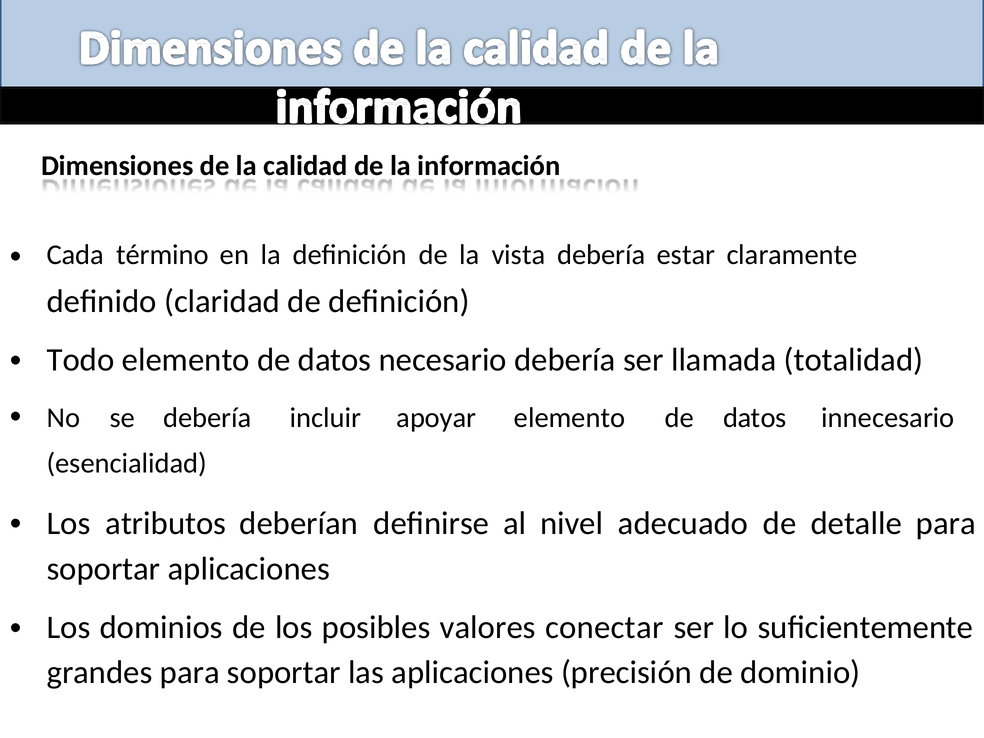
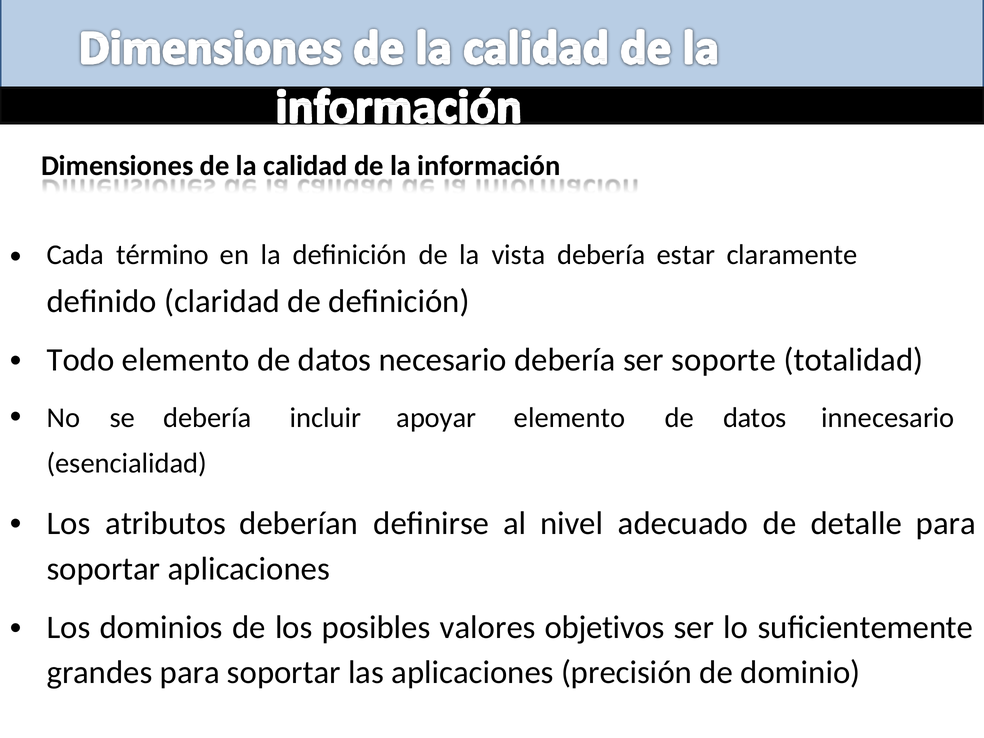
llamada: llamada -> soporte
conectar: conectar -> objetivos
